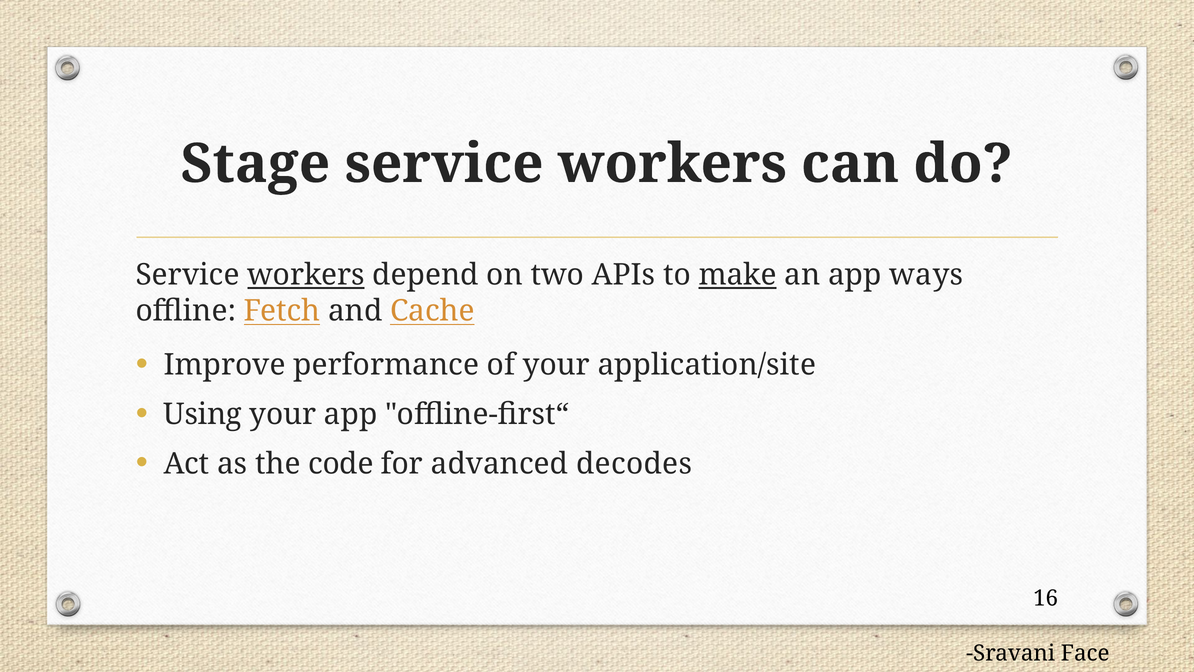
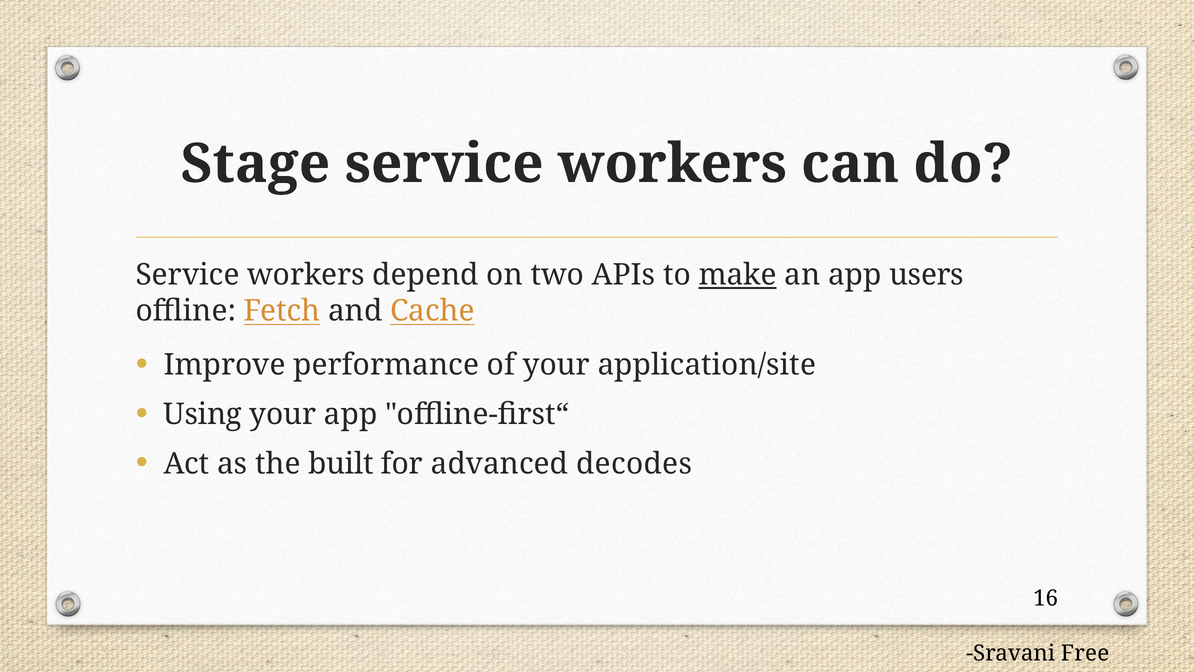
workers at (306, 275) underline: present -> none
ways: ways -> users
code: code -> built
Face: Face -> Free
